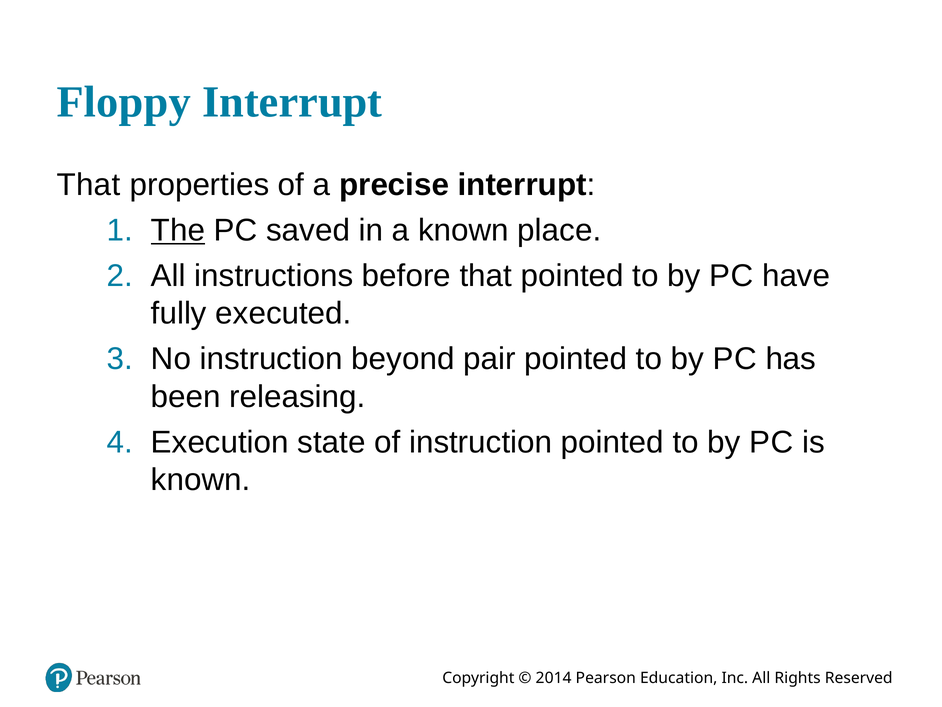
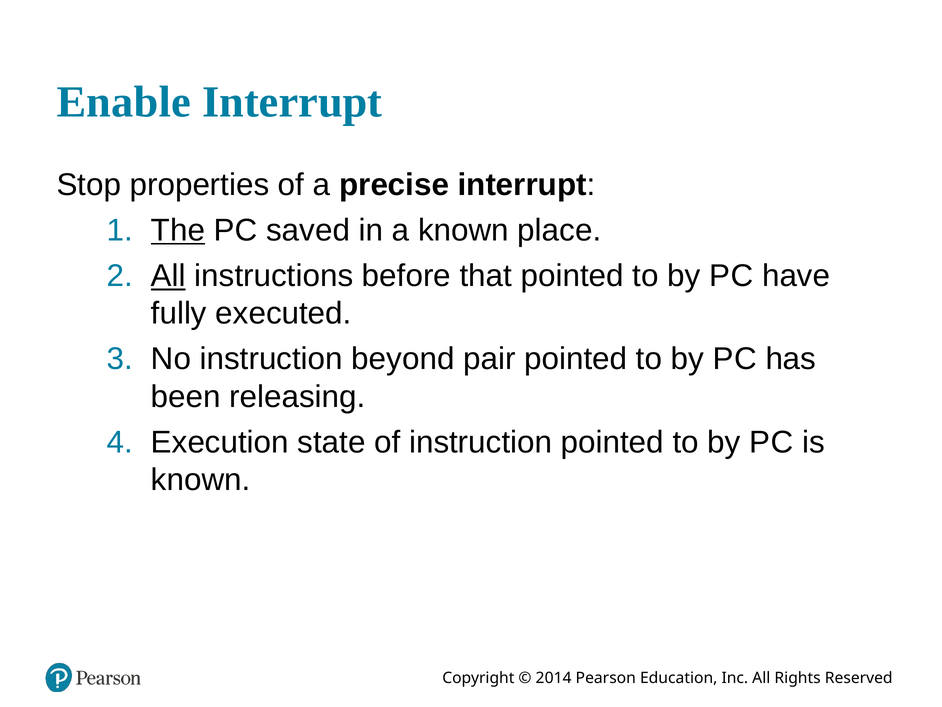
Floppy: Floppy -> Enable
That at (89, 185): That -> Stop
All at (168, 276) underline: none -> present
